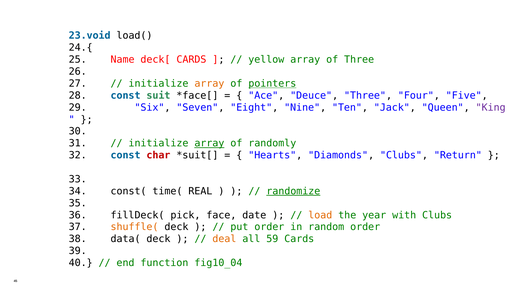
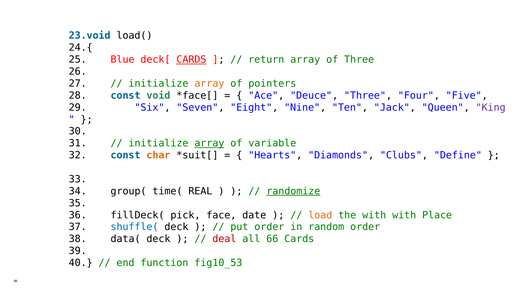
Name: Name -> Blue
CARDS at (191, 60) underline: none -> present
yellow: yellow -> return
pointers underline: present -> none
suit: suit -> void
randomly: randomly -> variable
char colour: red -> orange
Return: Return -> Define
const(: const( -> group(
the year: year -> with
with Clubs: Clubs -> Place
shuffle( colour: orange -> blue
deal colour: orange -> red
59: 59 -> 66
fig10_04: fig10_04 -> fig10_53
